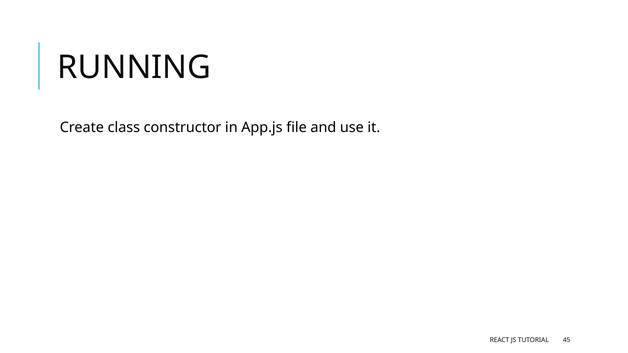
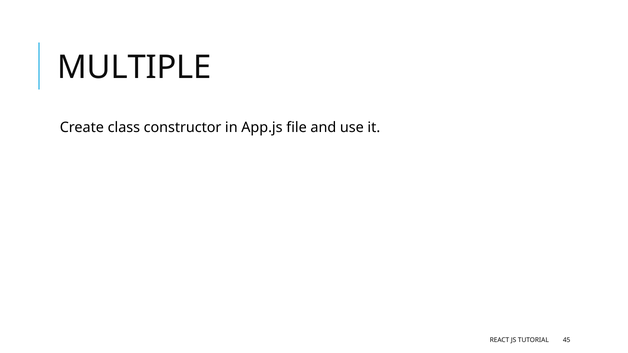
RUNNING: RUNNING -> MULTIPLE
